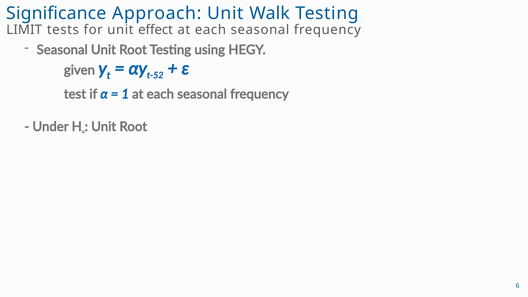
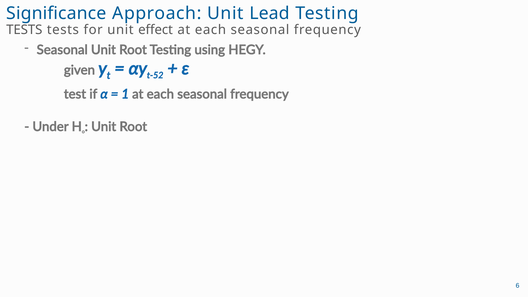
Walk: Walk -> Lead
LIMIT at (24, 30): LIMIT -> TESTS
